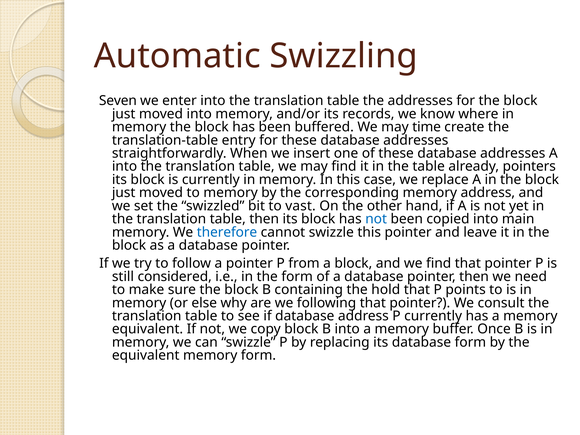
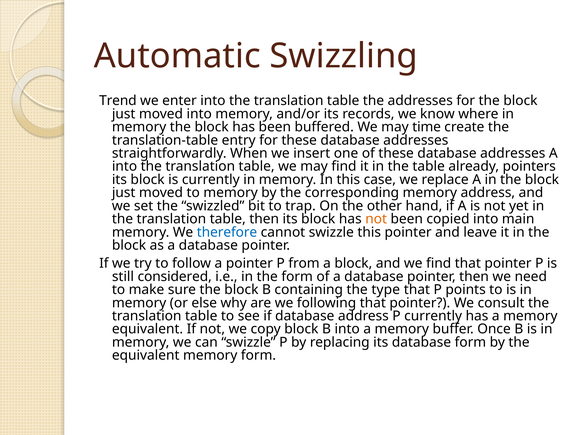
Seven: Seven -> Trend
vast: vast -> trap
not at (376, 219) colour: blue -> orange
hold: hold -> type
